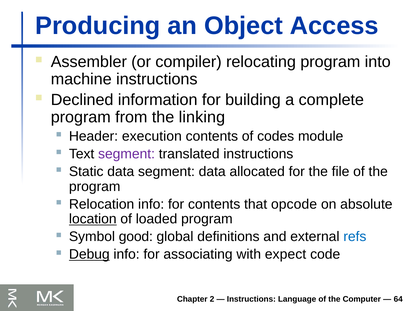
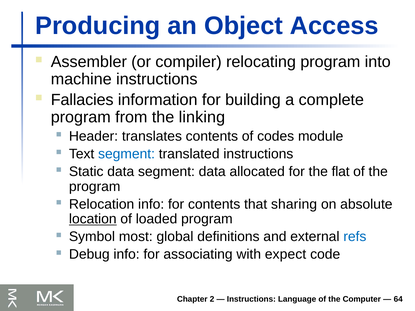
Declined: Declined -> Fallacies
execution: execution -> translates
segment at (127, 154) colour: purple -> blue
file: file -> flat
opcode: opcode -> sharing
good: good -> most
Debug underline: present -> none
